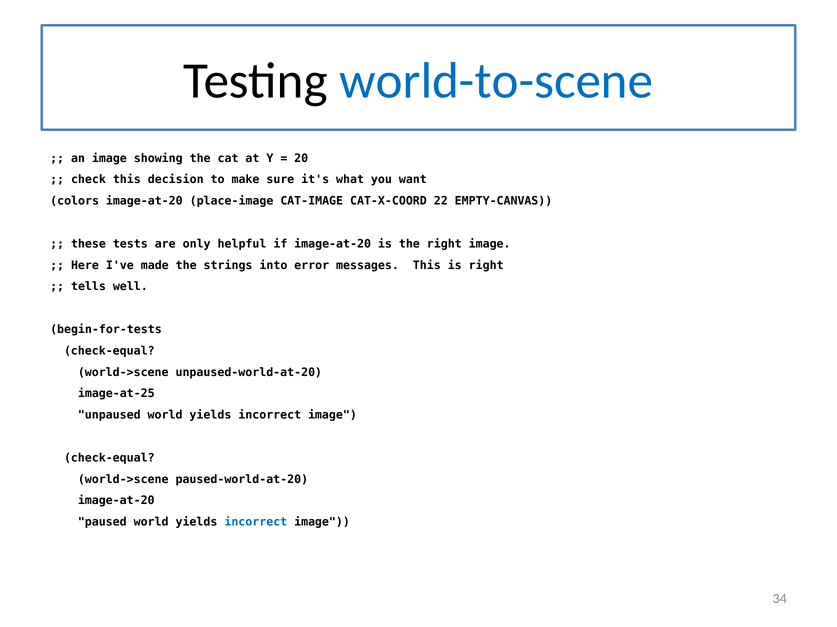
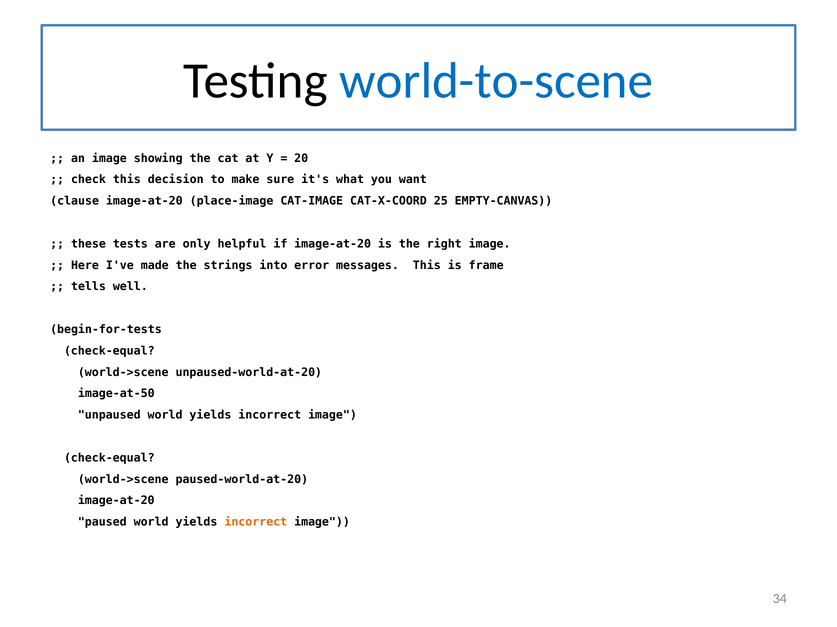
colors: colors -> clause
22: 22 -> 25
is right: right -> frame
image-at-25: image-at-25 -> image-at-50
incorrect at (256, 523) colour: blue -> orange
